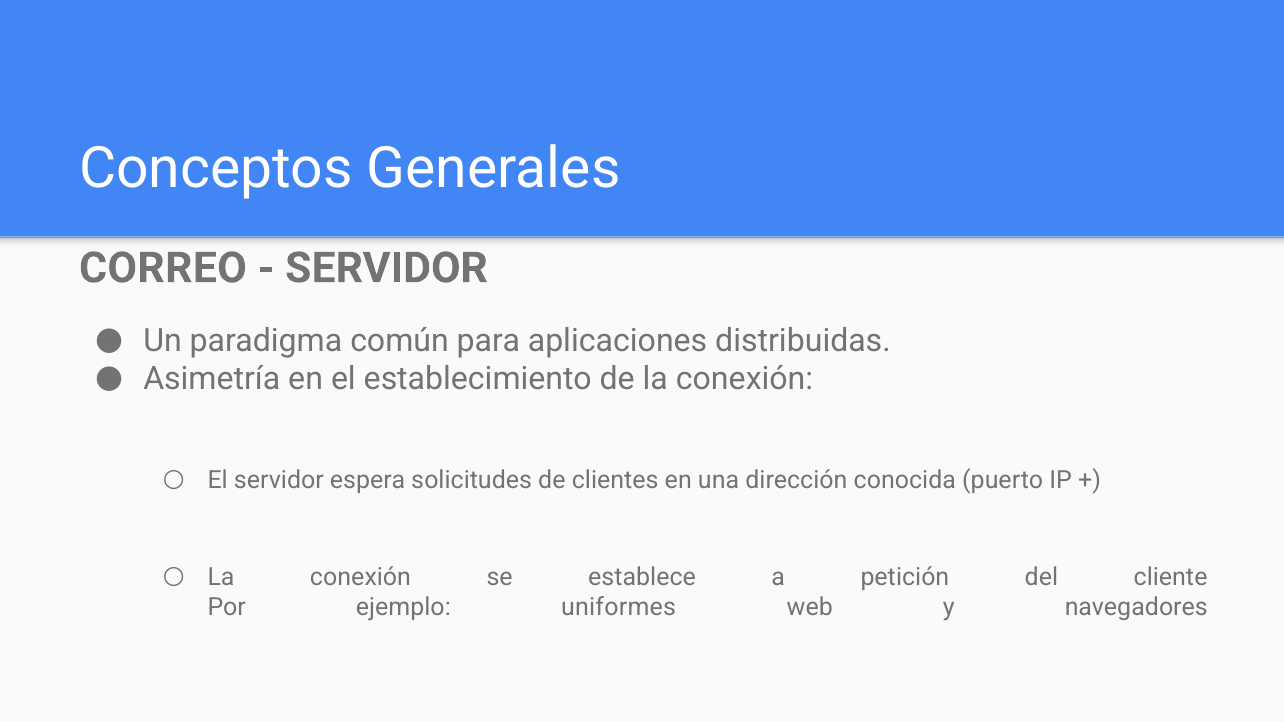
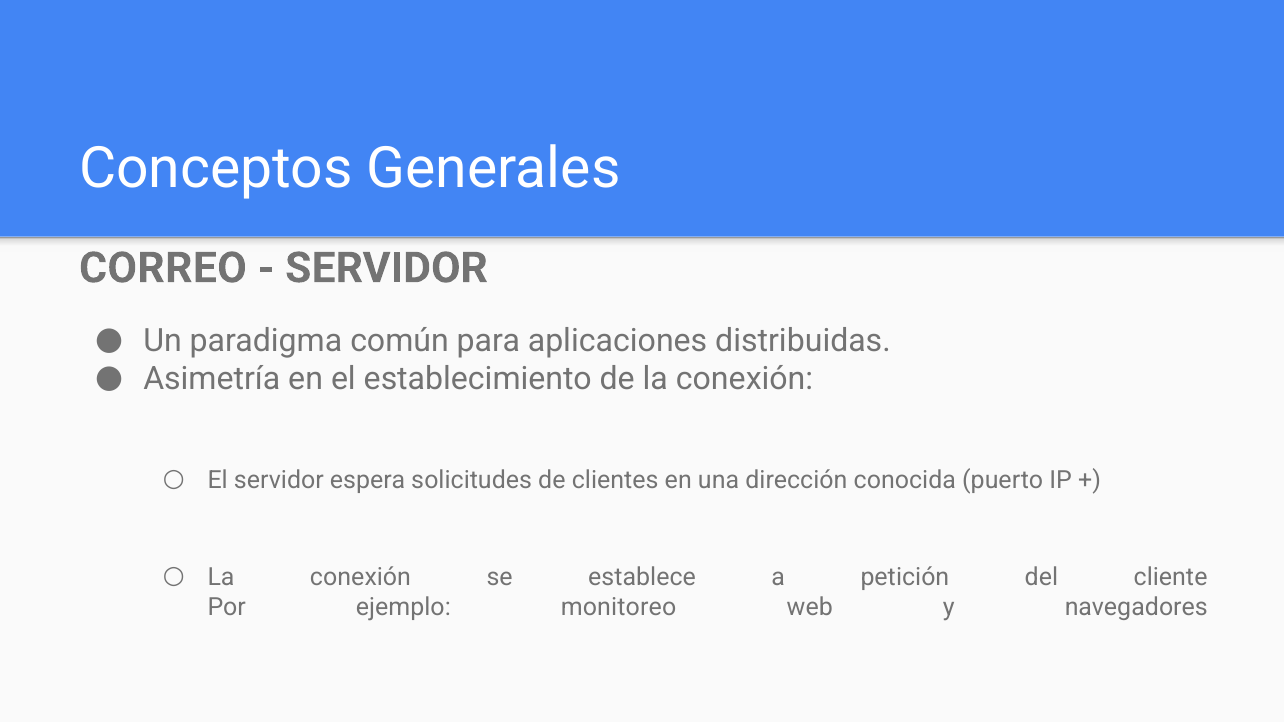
uniformes: uniformes -> monitoreo
